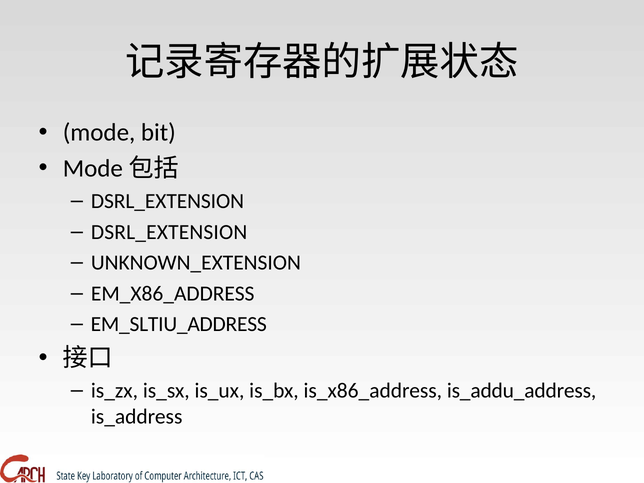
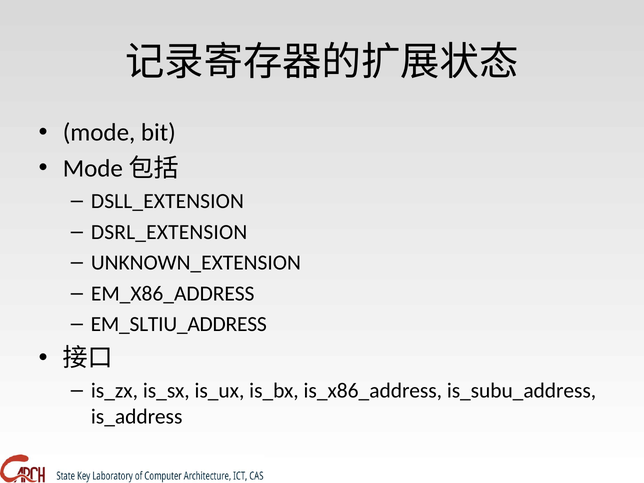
DSRL_EXTENSION at (168, 201): DSRL_EXTENSION -> DSLL_EXTENSION
is_addu_address: is_addu_address -> is_subu_address
